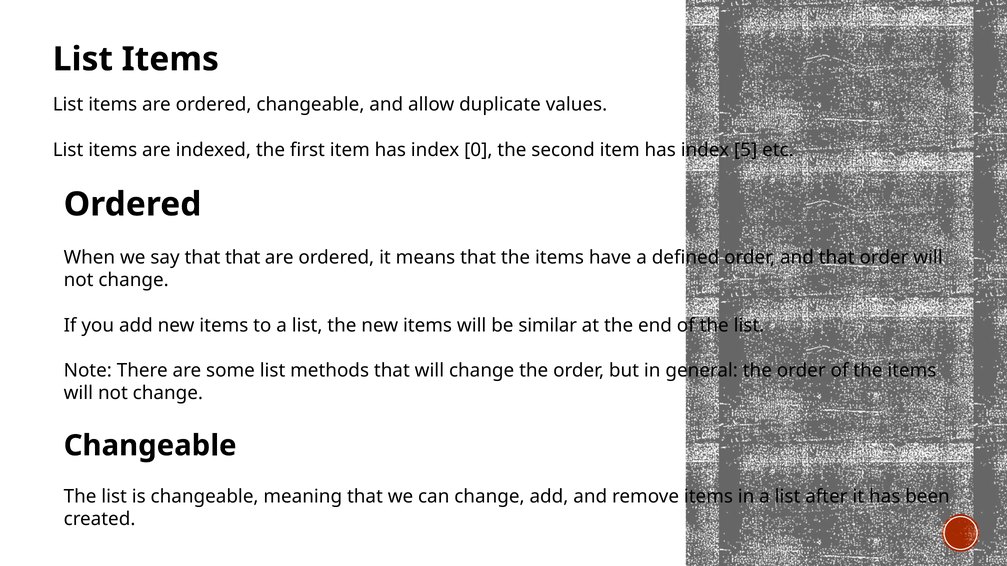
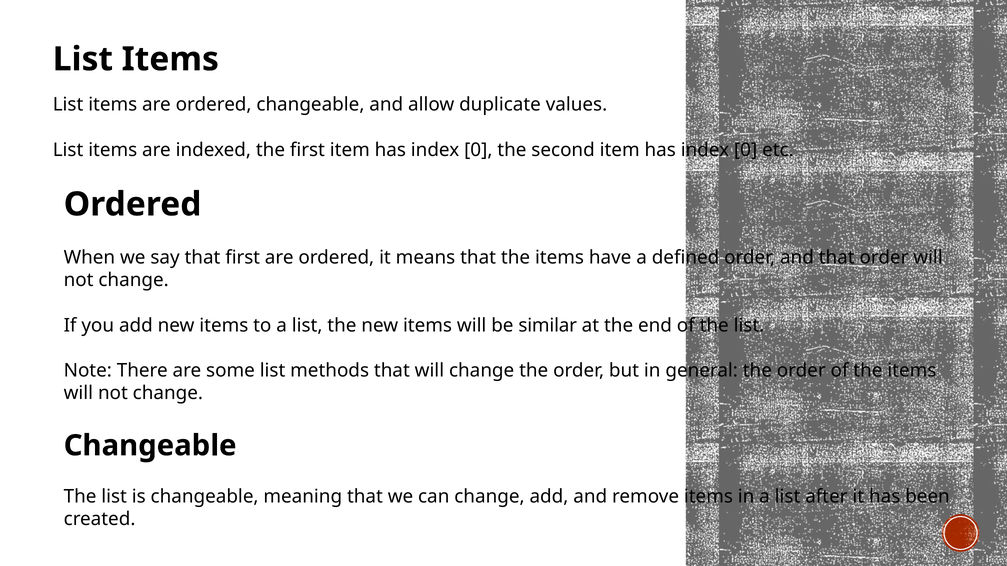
5 at (746, 150): 5 -> 0
that that: that -> first
